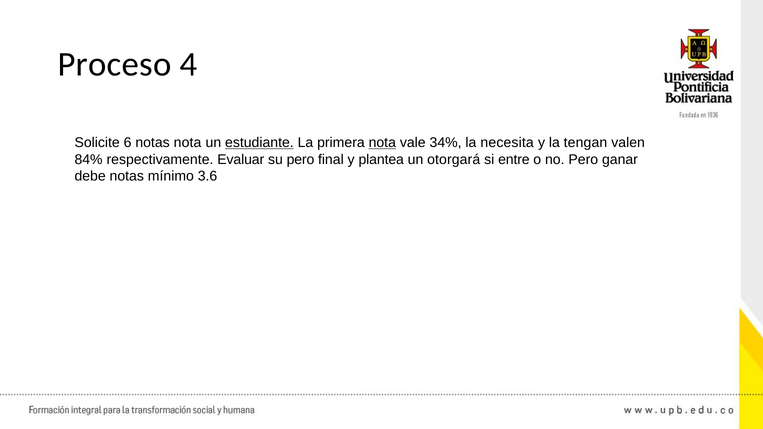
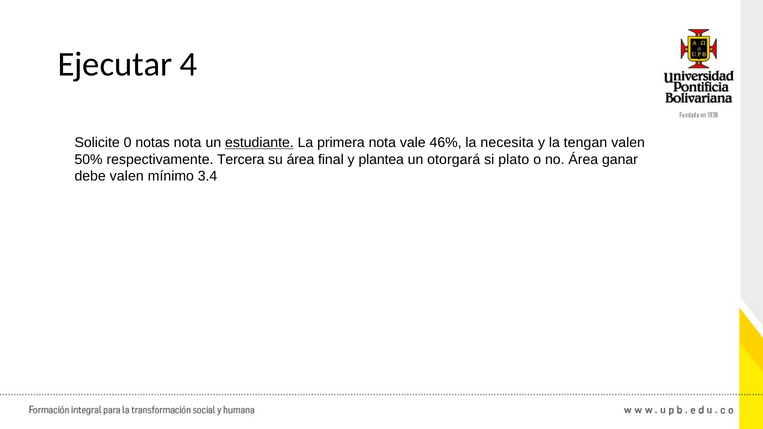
Proceso: Proceso -> Ejecutar
6: 6 -> 0
nota at (382, 143) underline: present -> none
34%: 34% -> 46%
84%: 84% -> 50%
Evaluar: Evaluar -> Tercera
su pero: pero -> área
entre: entre -> plato
no Pero: Pero -> Área
debe notas: notas -> valen
3.6: 3.6 -> 3.4
